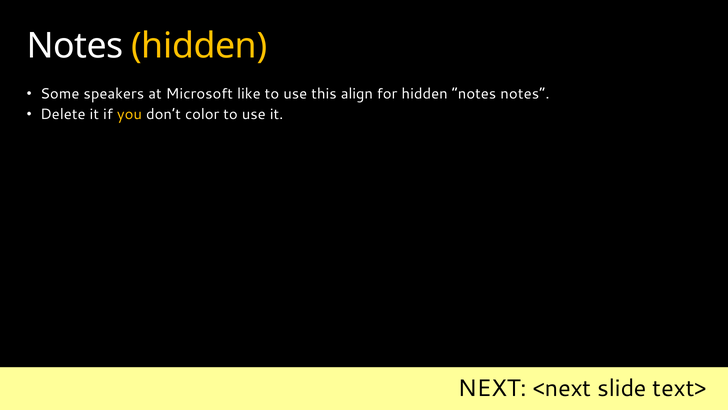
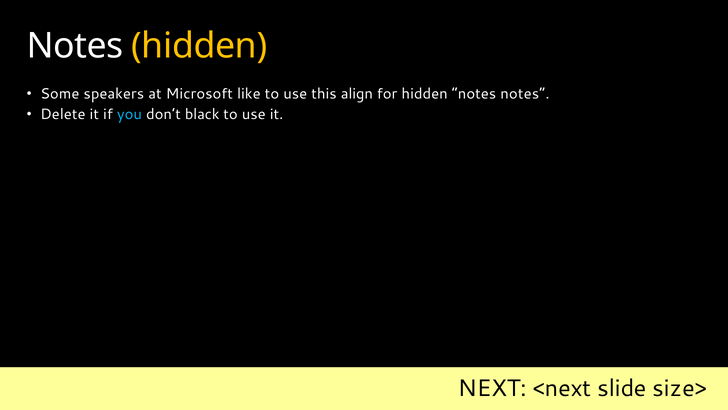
you colour: yellow -> light blue
color: color -> black
text>: text> -> size>
